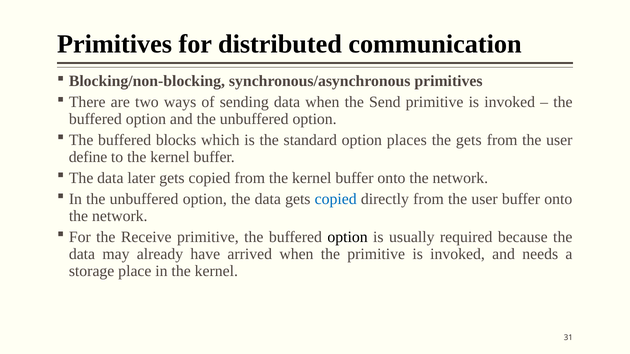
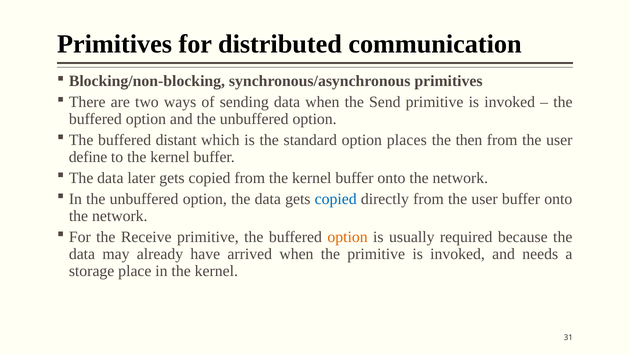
blocks: blocks -> distant
the gets: gets -> then
option at (348, 237) colour: black -> orange
